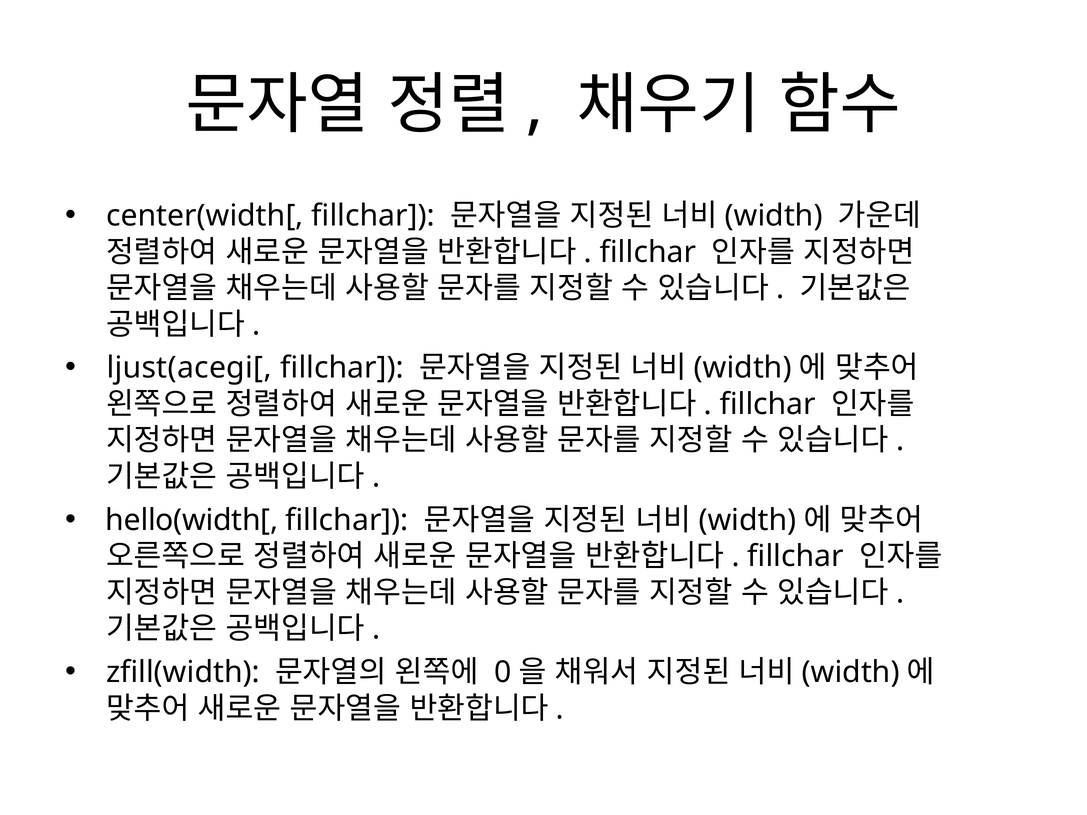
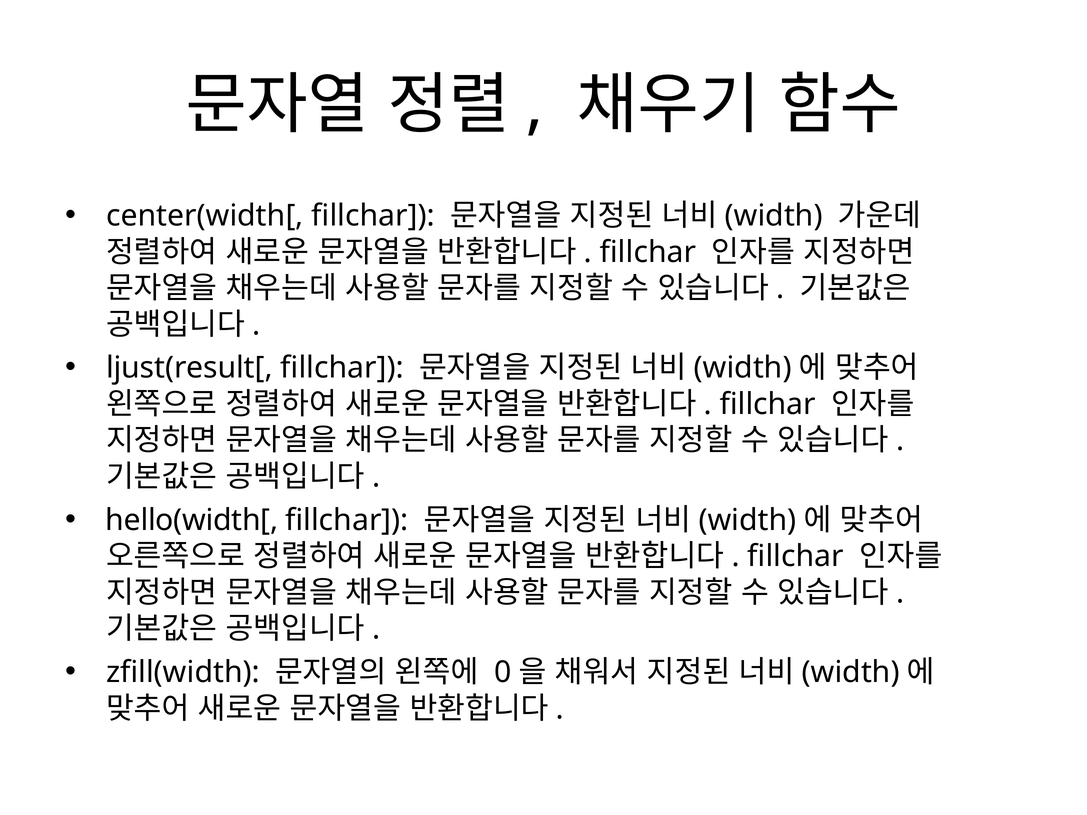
ljust(acegi[: ljust(acegi[ -> ljust(result[
